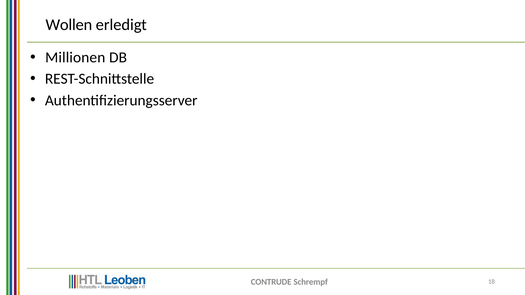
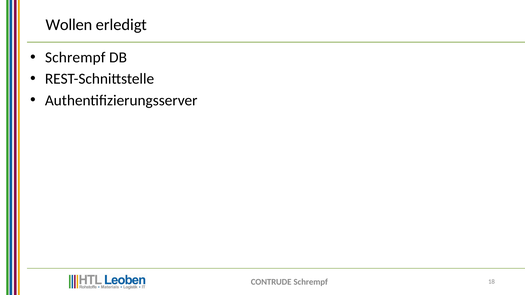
Millionen at (75, 58): Millionen -> Schrempf
